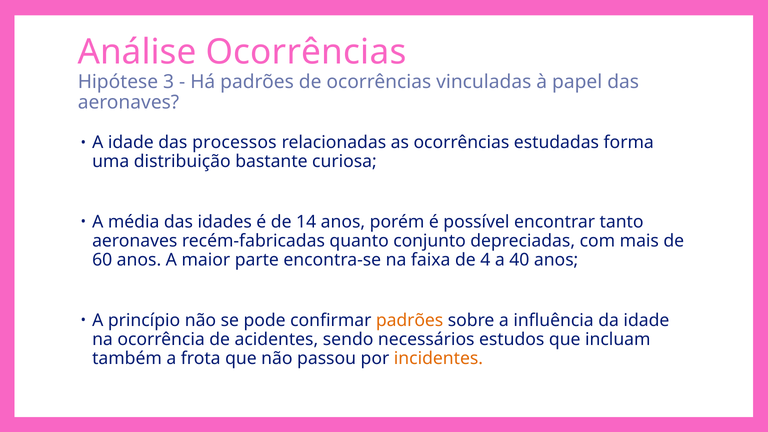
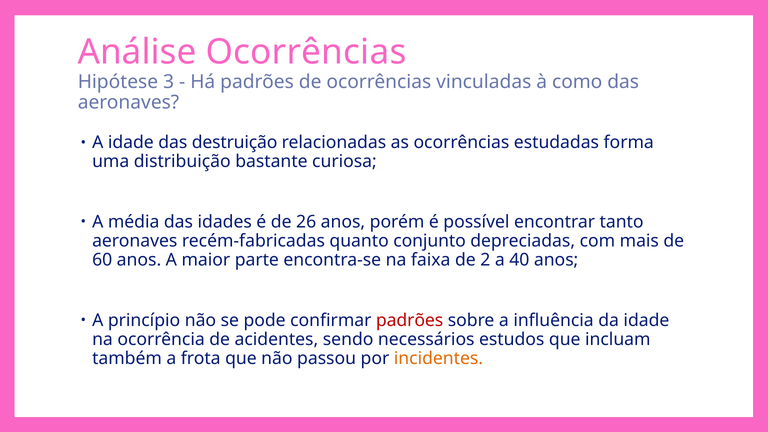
papel: papel -> como
processos: processos -> destruição
14: 14 -> 26
4: 4 -> 2
padrões at (410, 320) colour: orange -> red
